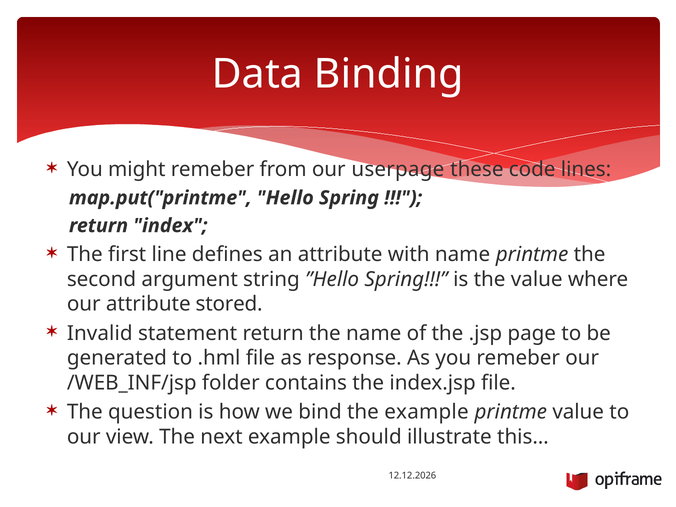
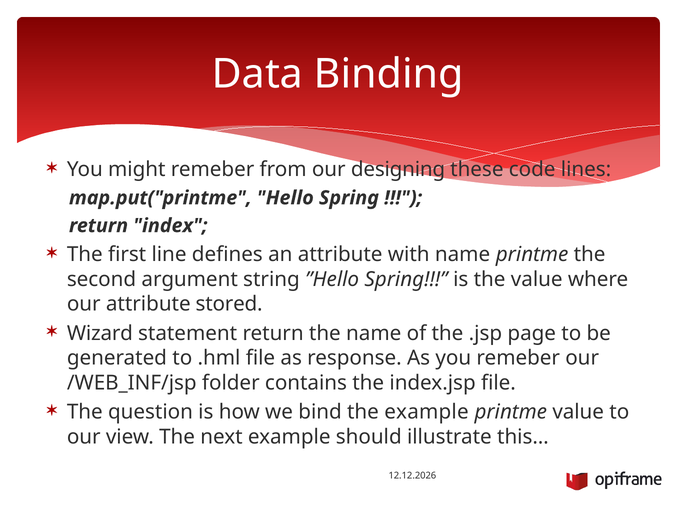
userpage: userpage -> designing
Invalid: Invalid -> Wizard
